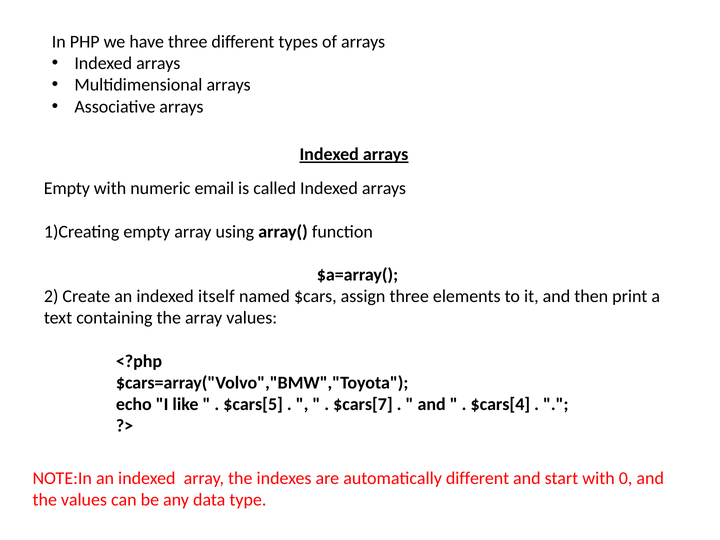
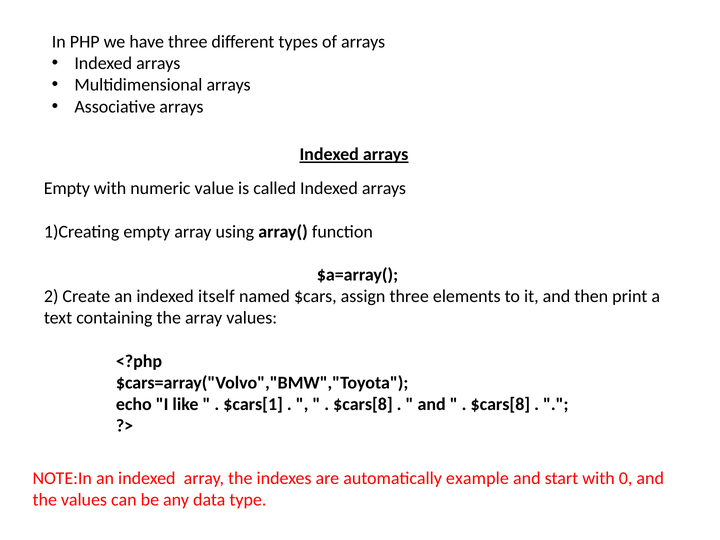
email: email -> value
$cars[5: $cars[5 -> $cars[1
$cars[7 at (363, 404): $cars[7 -> $cars[8
$cars[4 at (500, 404): $cars[4 -> $cars[8
automatically different: different -> example
